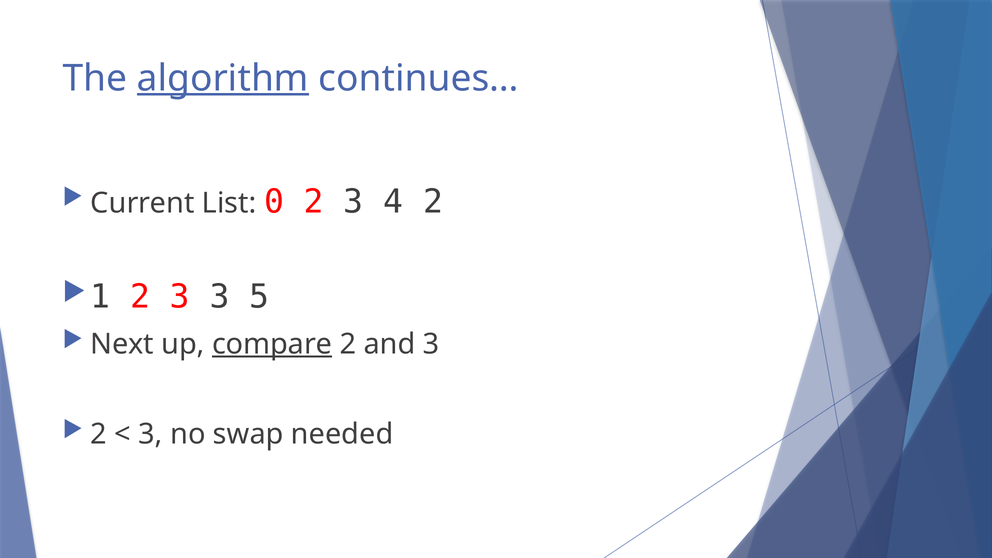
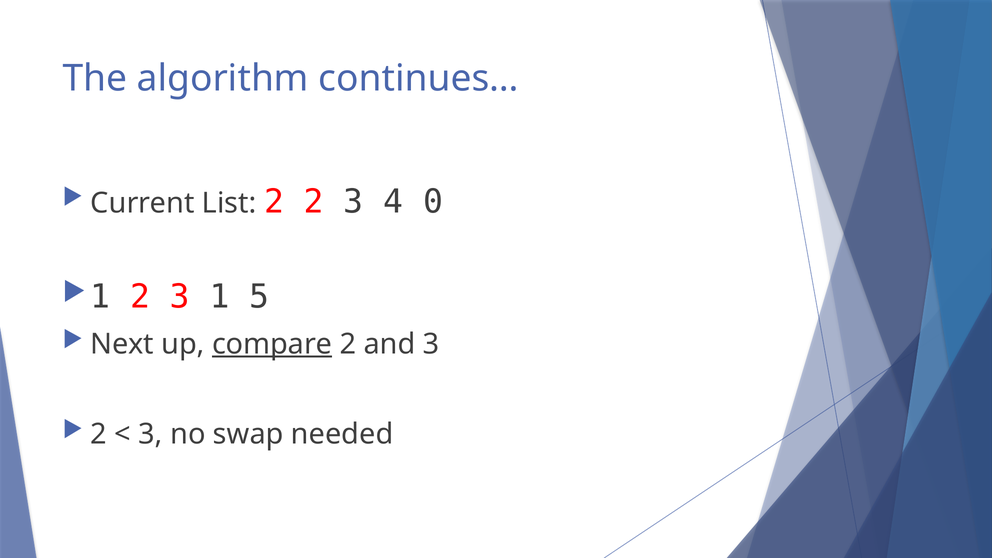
algorithm underline: present -> none
List 0: 0 -> 2
4 2: 2 -> 0
3 3: 3 -> 1
